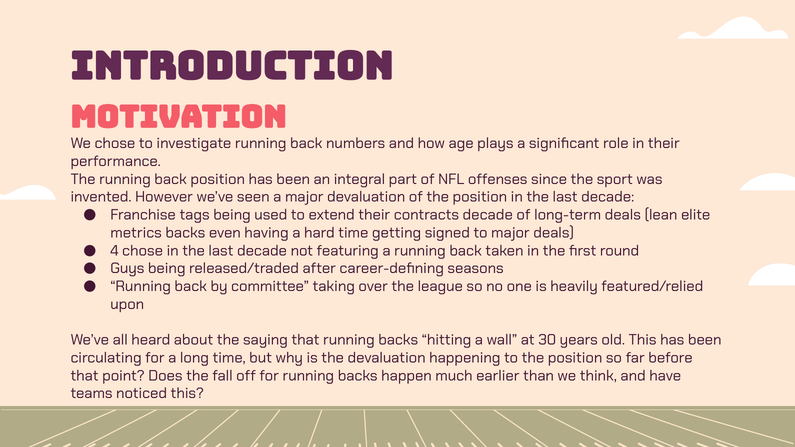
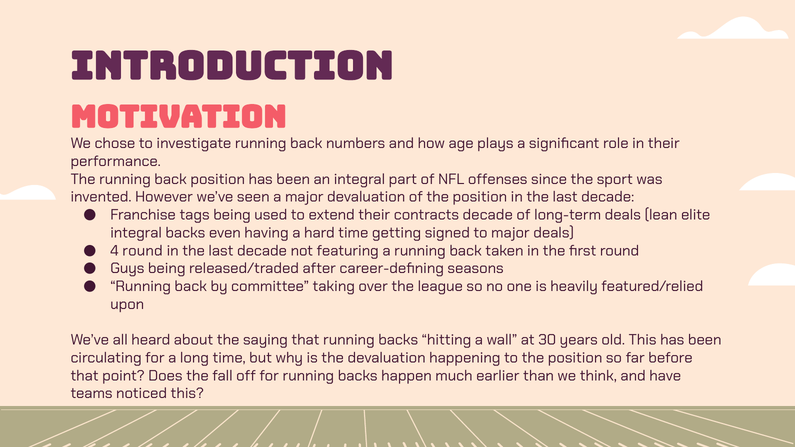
metrics at (136, 233): metrics -> integral
4 chose: chose -> round
